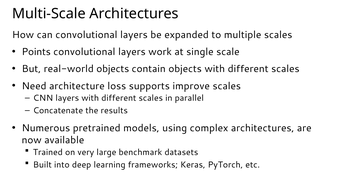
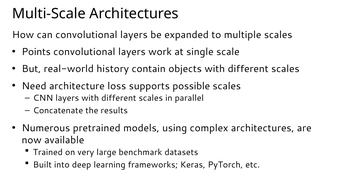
real-world objects: objects -> history
improve: improve -> possible
